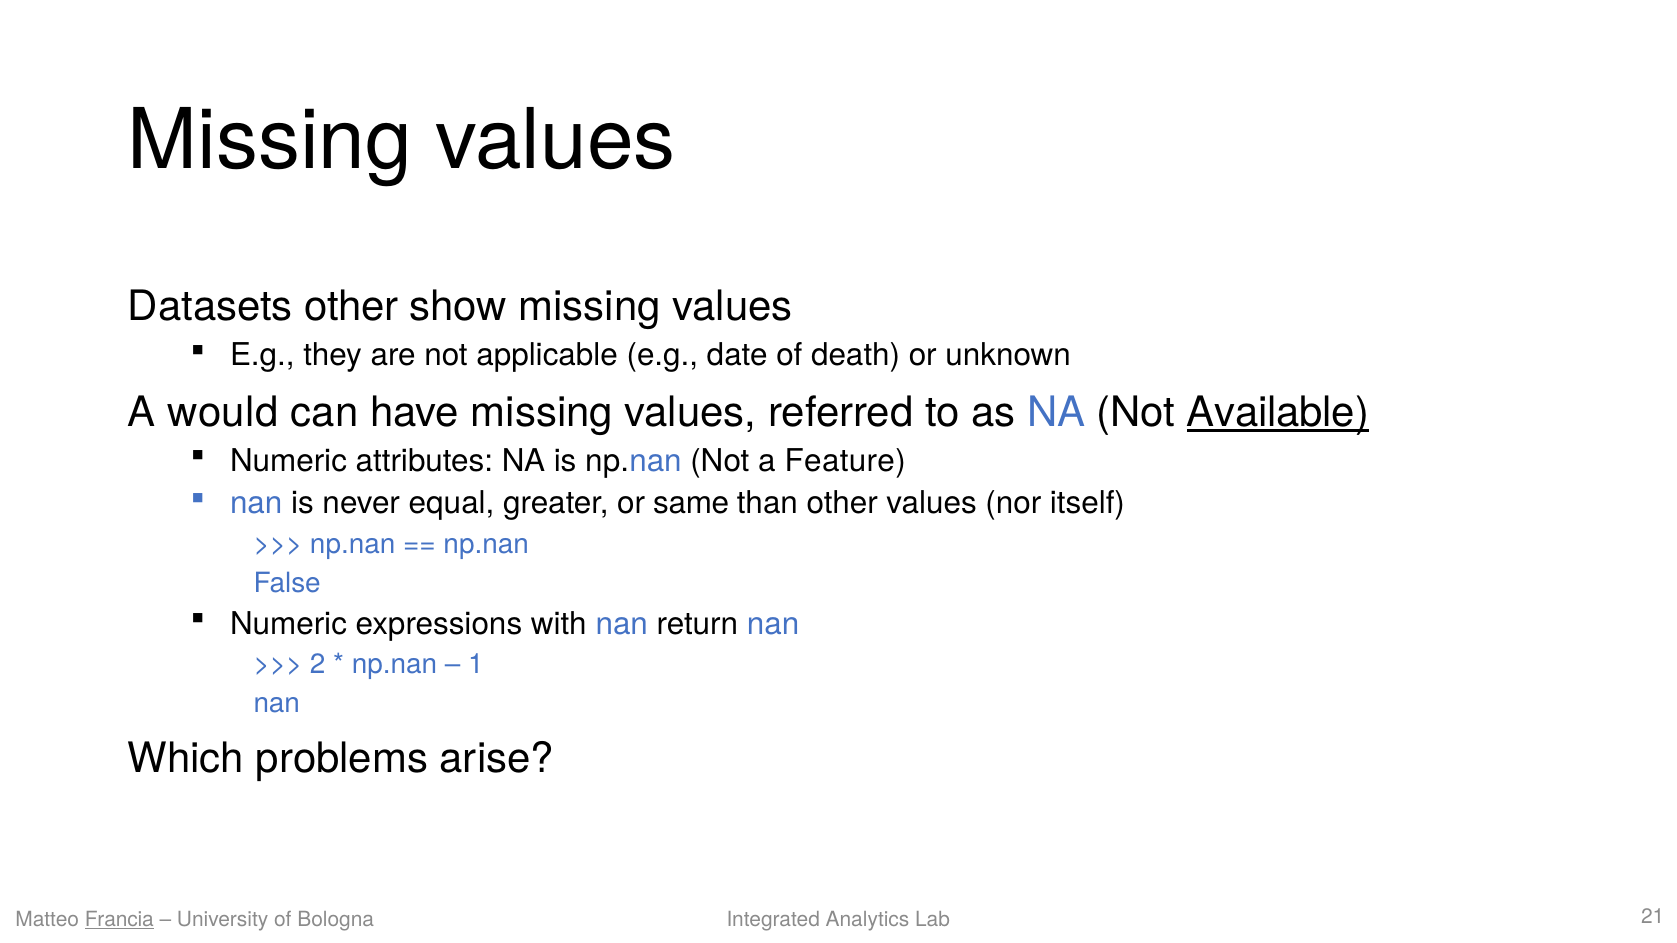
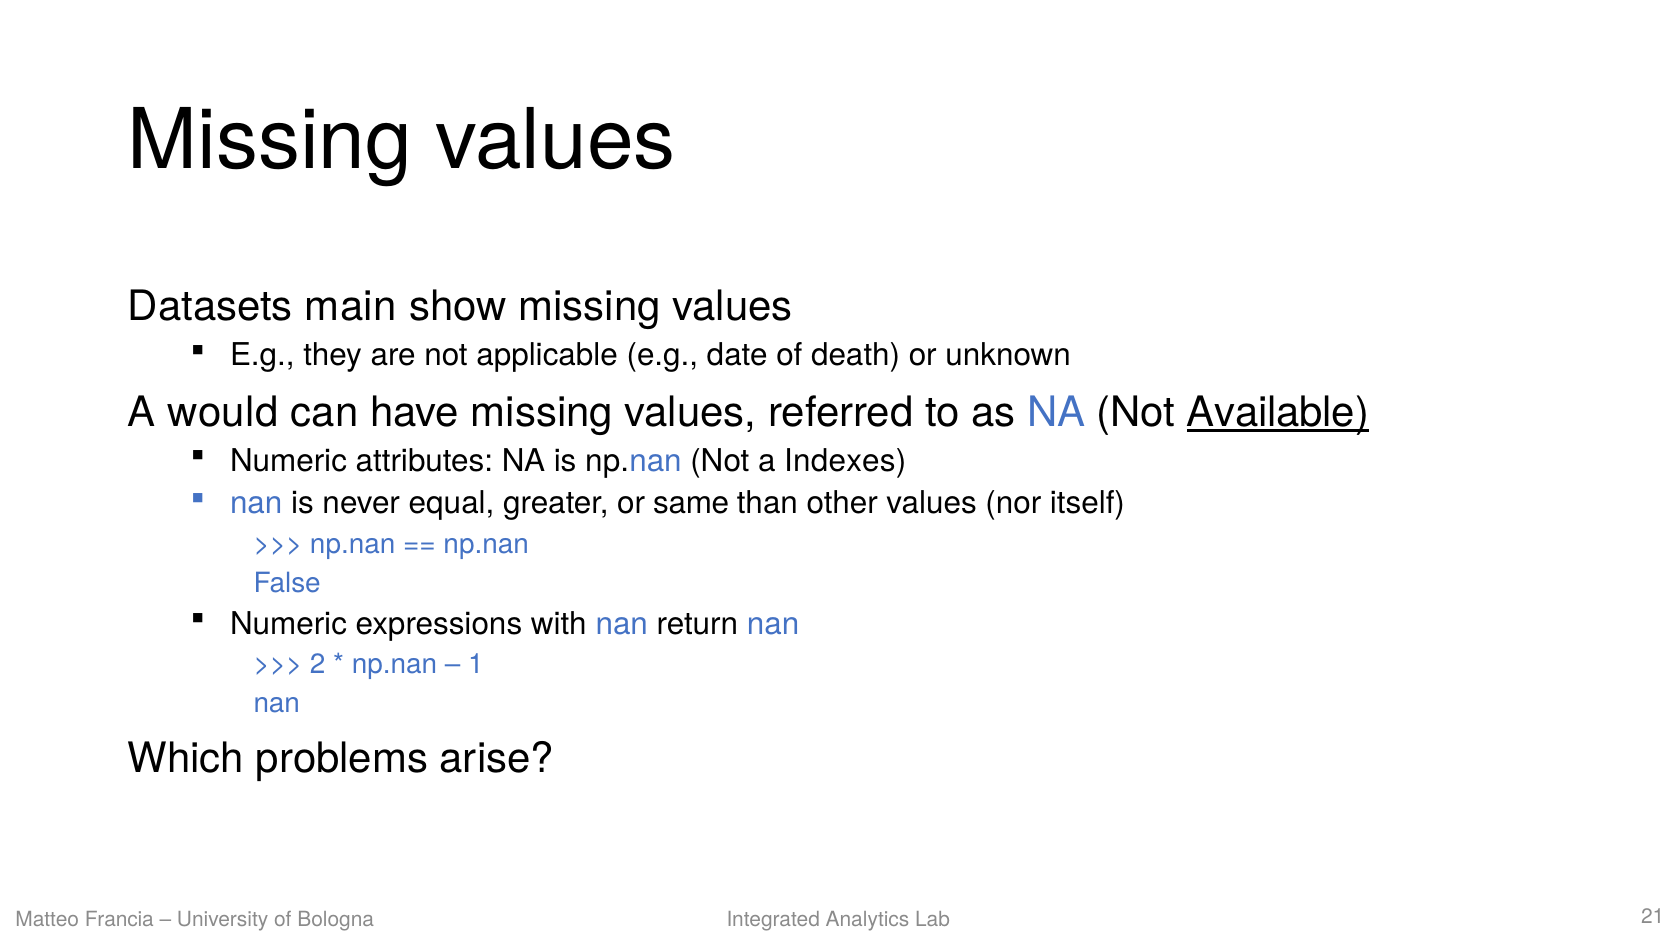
Datasets other: other -> main
Feature: Feature -> Indexes
Francia underline: present -> none
